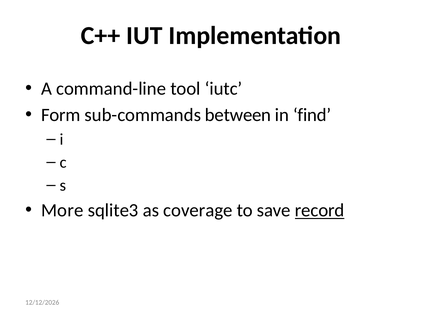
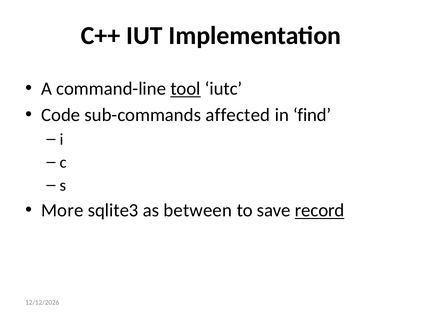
tool underline: none -> present
Form: Form -> Code
between: between -> affected
coverage: coverage -> between
